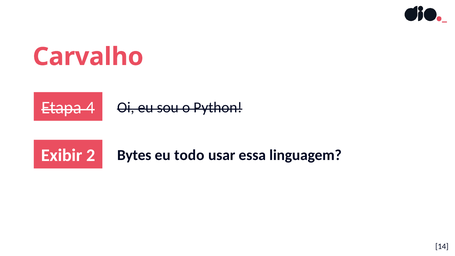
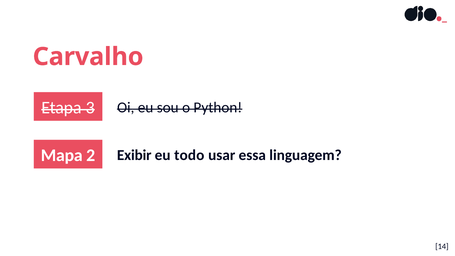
4: 4 -> 3
Exibir: Exibir -> Mapa
Bytes: Bytes -> Exibir
